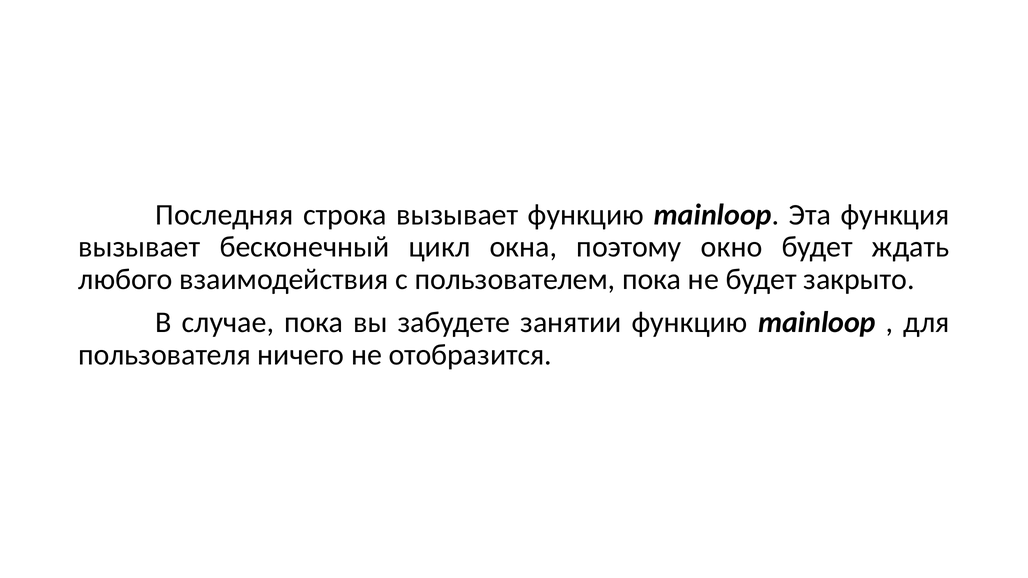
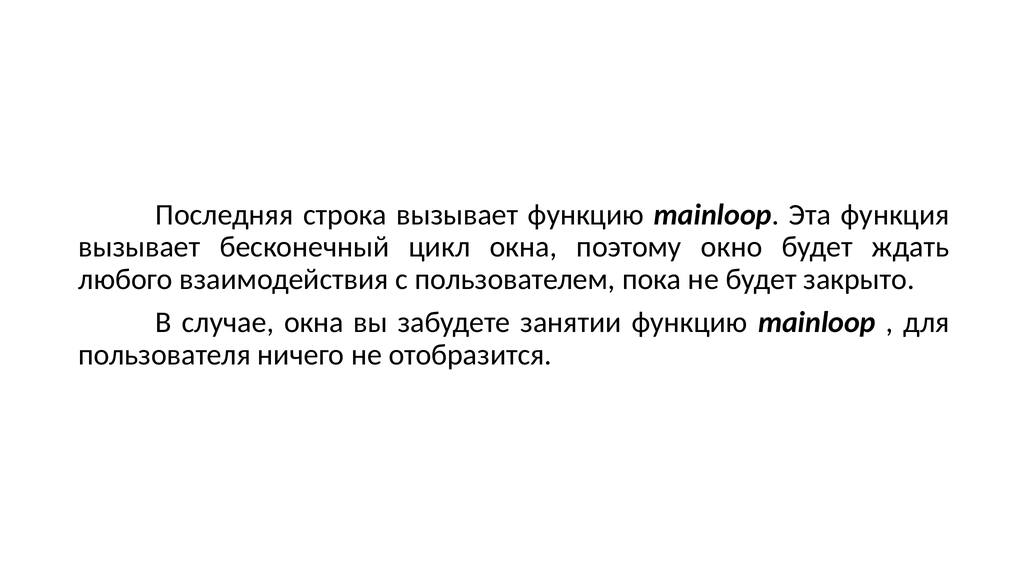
случае пока: пока -> окна
